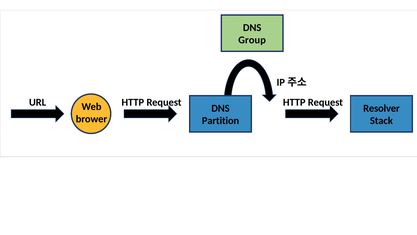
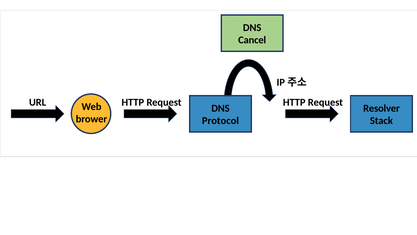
Group: Group -> Cancel
Partition: Partition -> Protocol
